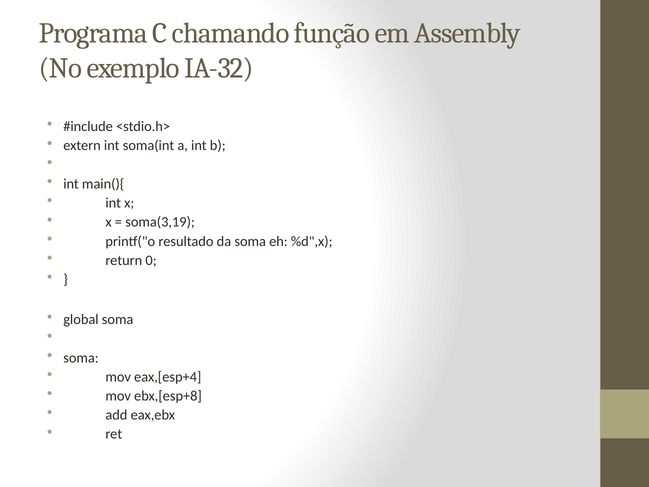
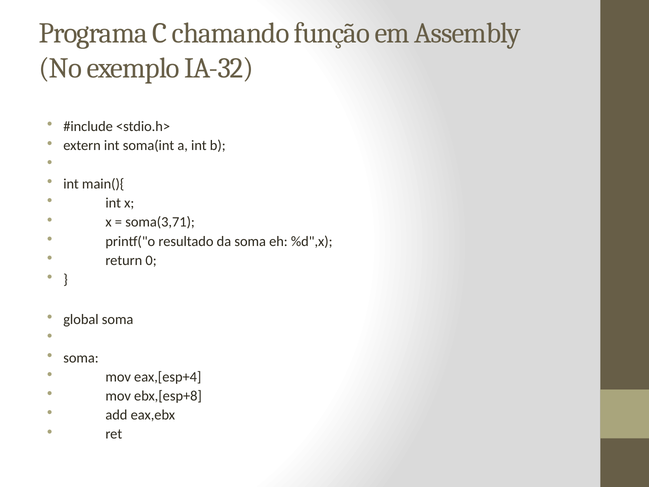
soma(3,19: soma(3,19 -> soma(3,71
